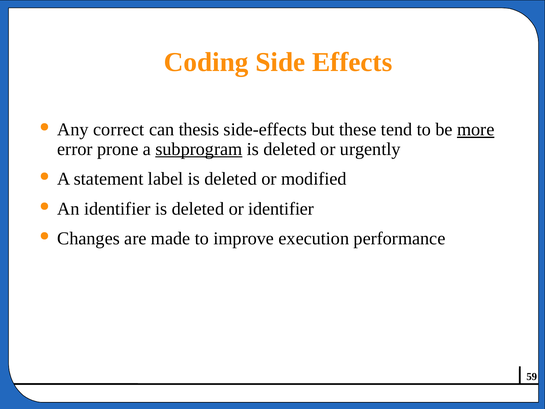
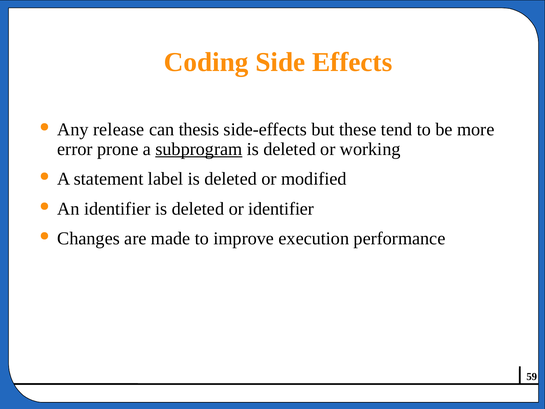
correct: correct -> release
more underline: present -> none
urgently: urgently -> working
